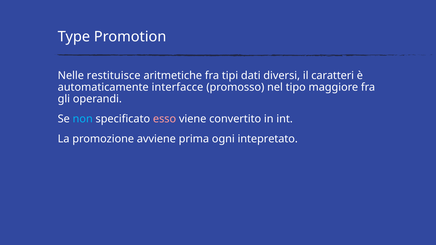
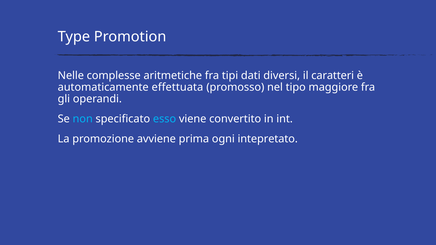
restituisce: restituisce -> complesse
interfacce: interfacce -> effettuata
esso colour: pink -> light blue
